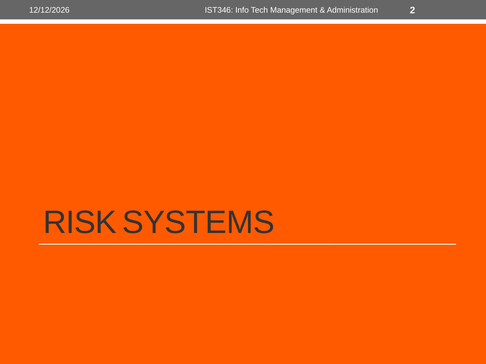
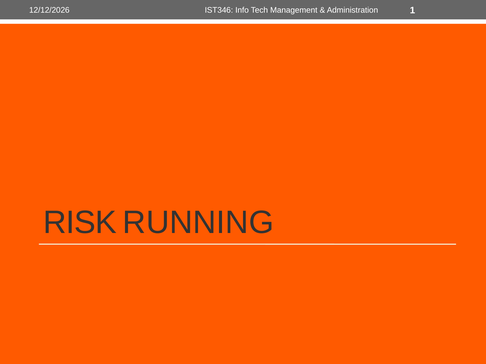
2: 2 -> 1
SYSTEMS: SYSTEMS -> RUNNING
